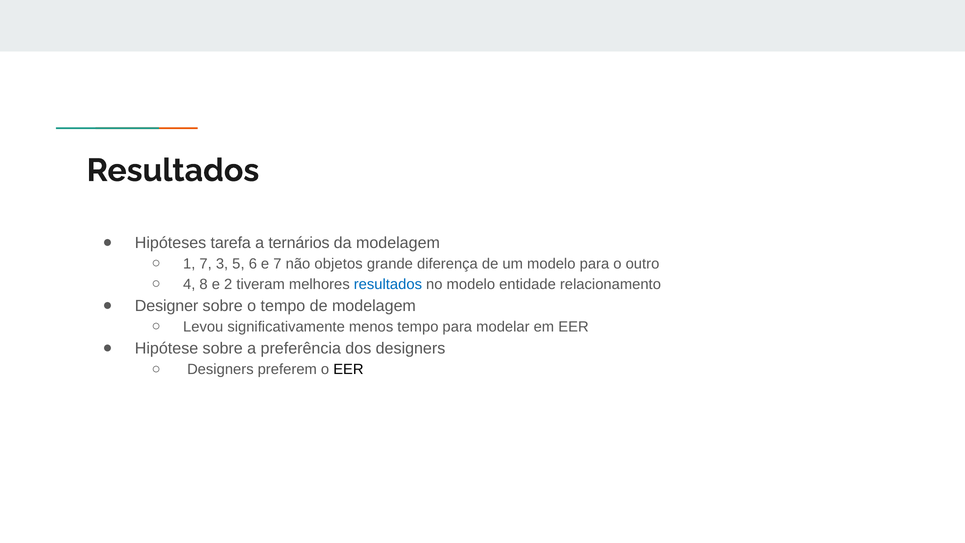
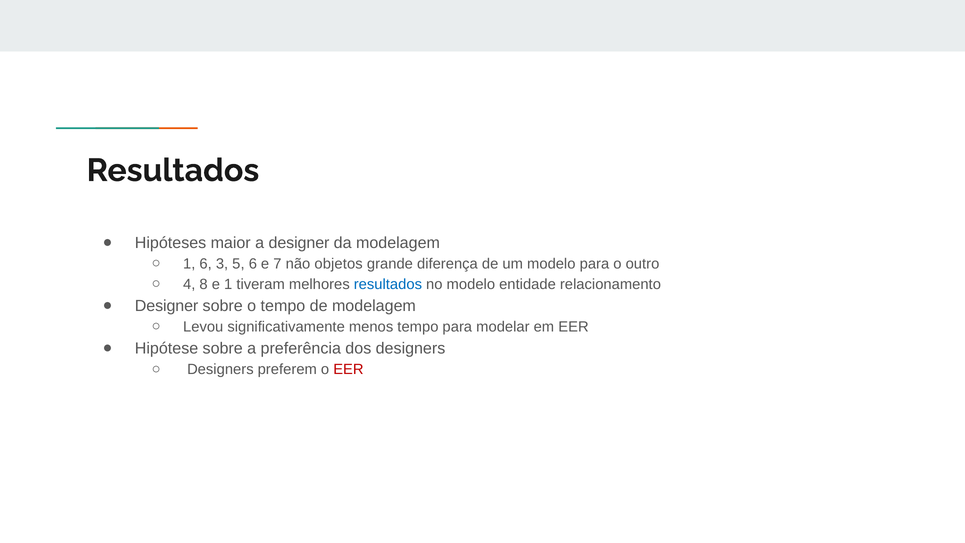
tarefa: tarefa -> maior
a ternários: ternários -> designer
1 7: 7 -> 6
e 2: 2 -> 1
EER at (348, 369) colour: black -> red
